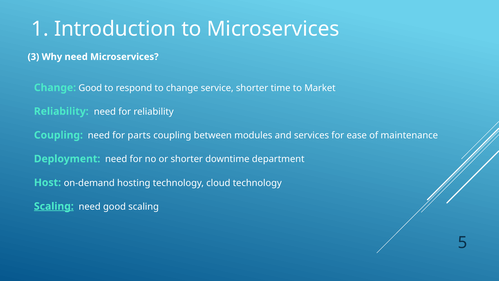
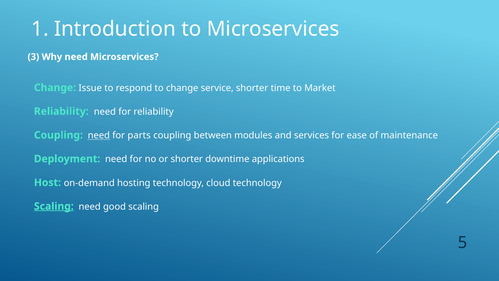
Change Good: Good -> Issue
need at (99, 135) underline: none -> present
department: department -> applications
